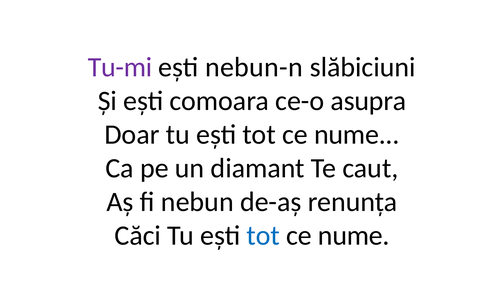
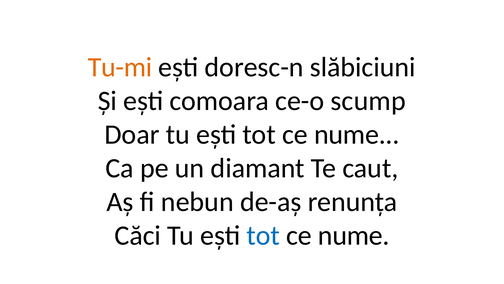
Tu-mi colour: purple -> orange
nebun-n: nebun-n -> doresc-n
asupra: asupra -> scump
